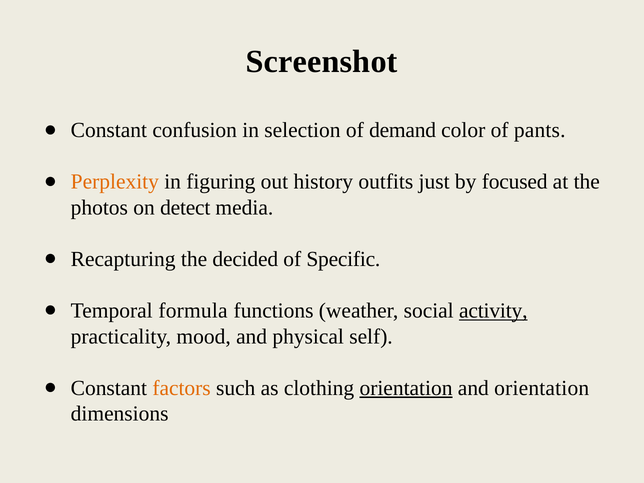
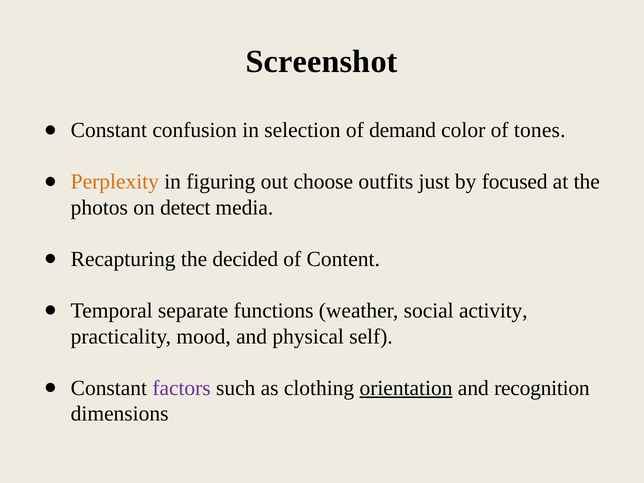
pants: pants -> tones
history: history -> choose
Specific: Specific -> Content
formula: formula -> separate
activity underline: present -> none
factors colour: orange -> purple
and orientation: orientation -> recognition
